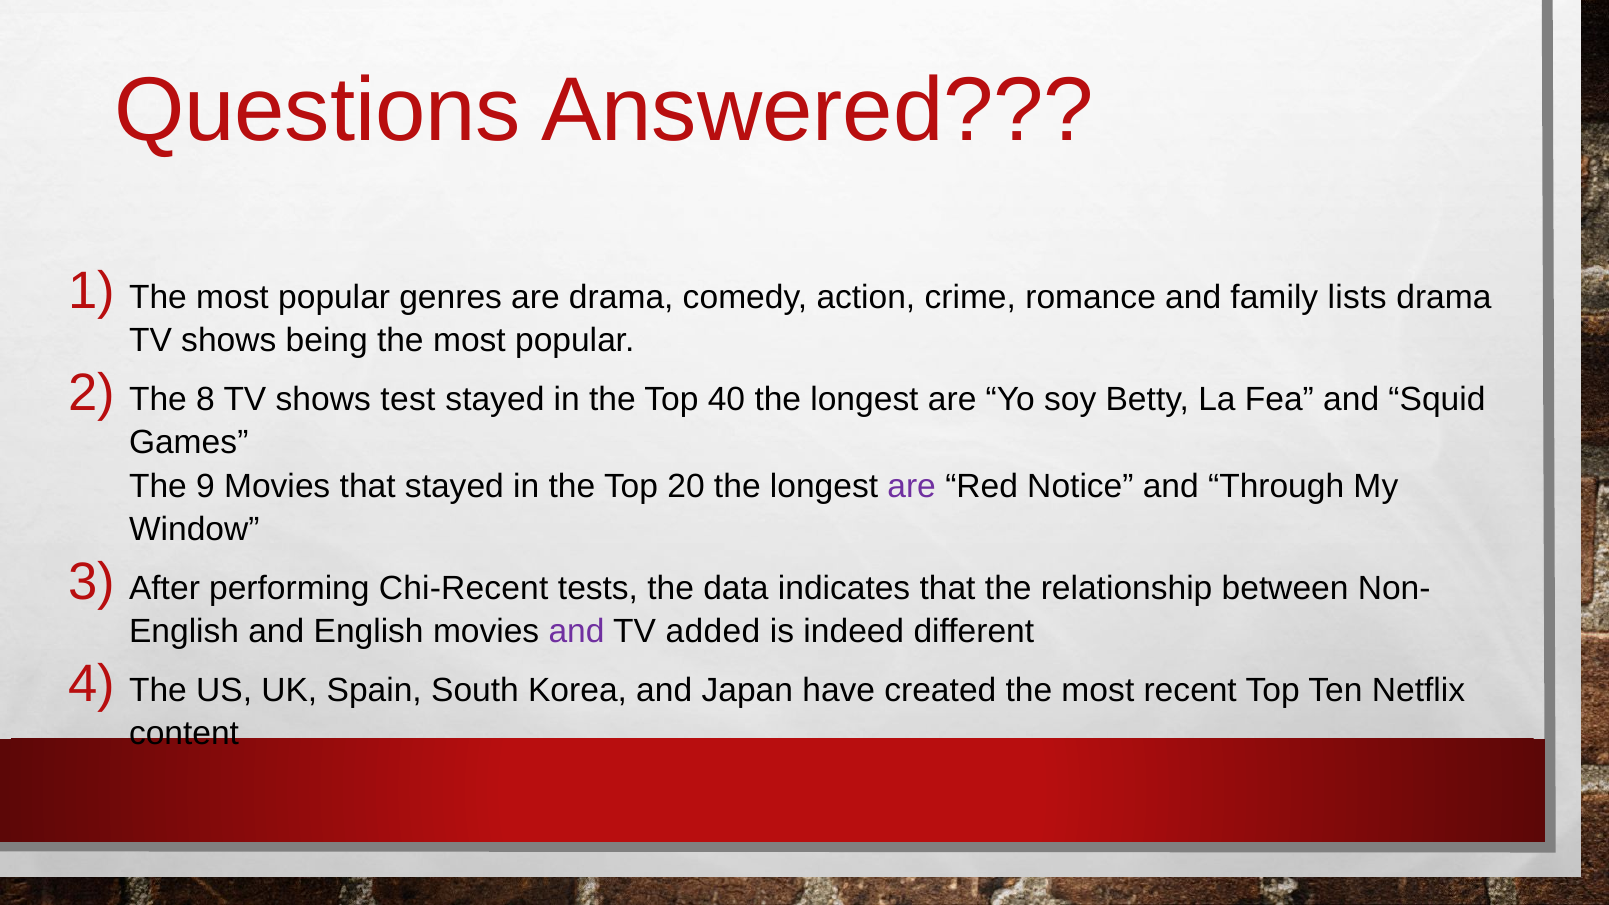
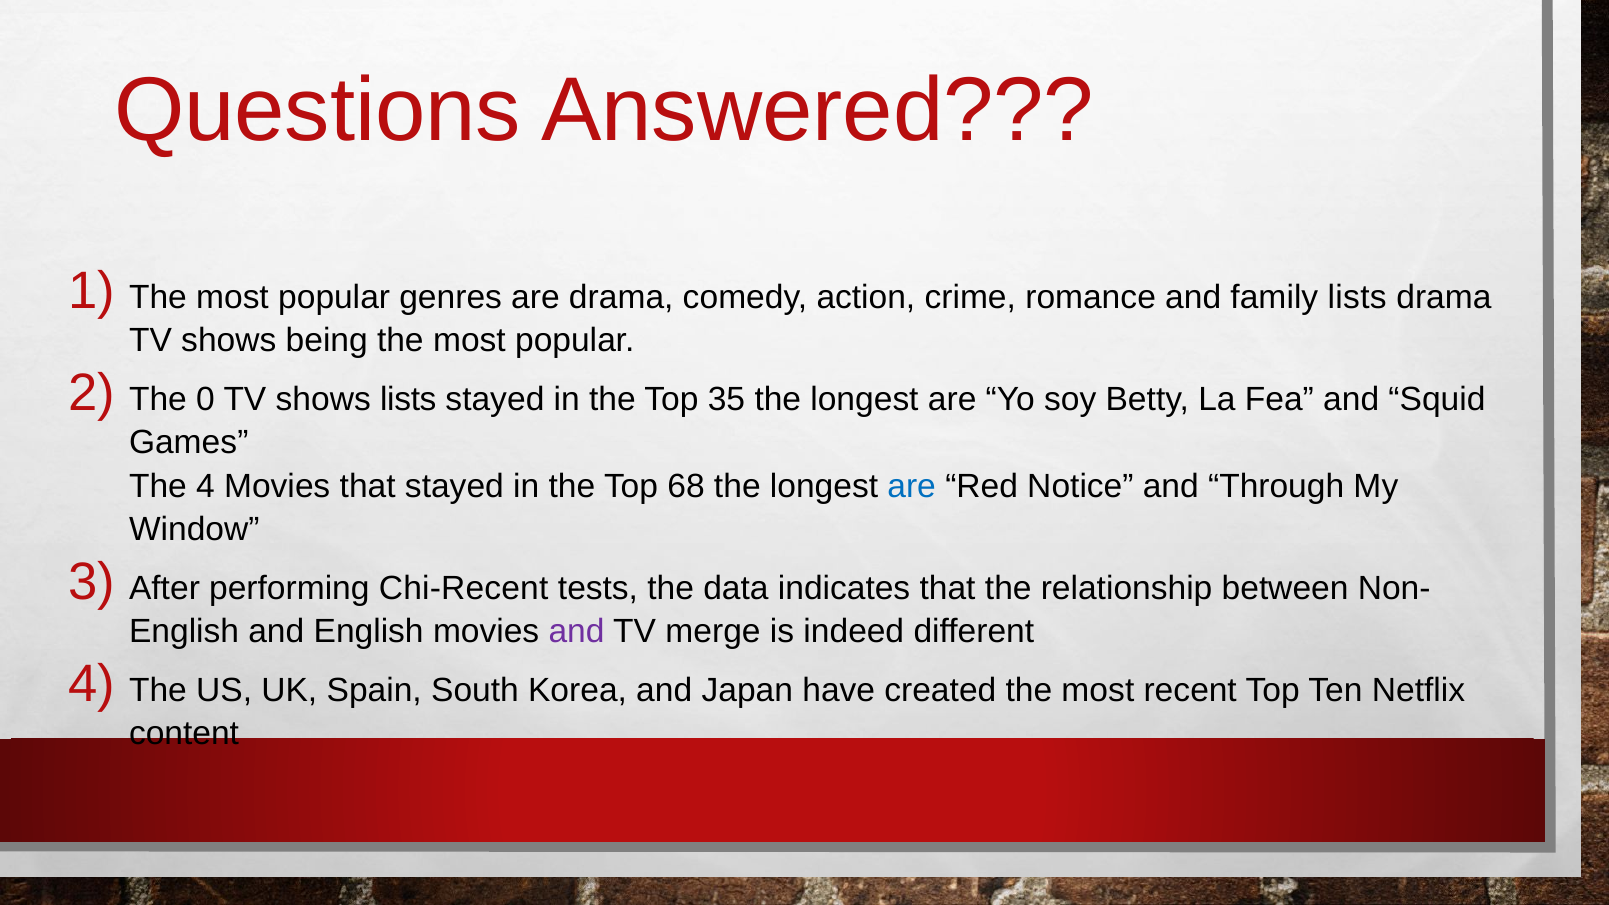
8: 8 -> 0
shows test: test -> lists
40: 40 -> 35
The 9: 9 -> 4
20: 20 -> 68
are at (912, 486) colour: purple -> blue
added: added -> merge
